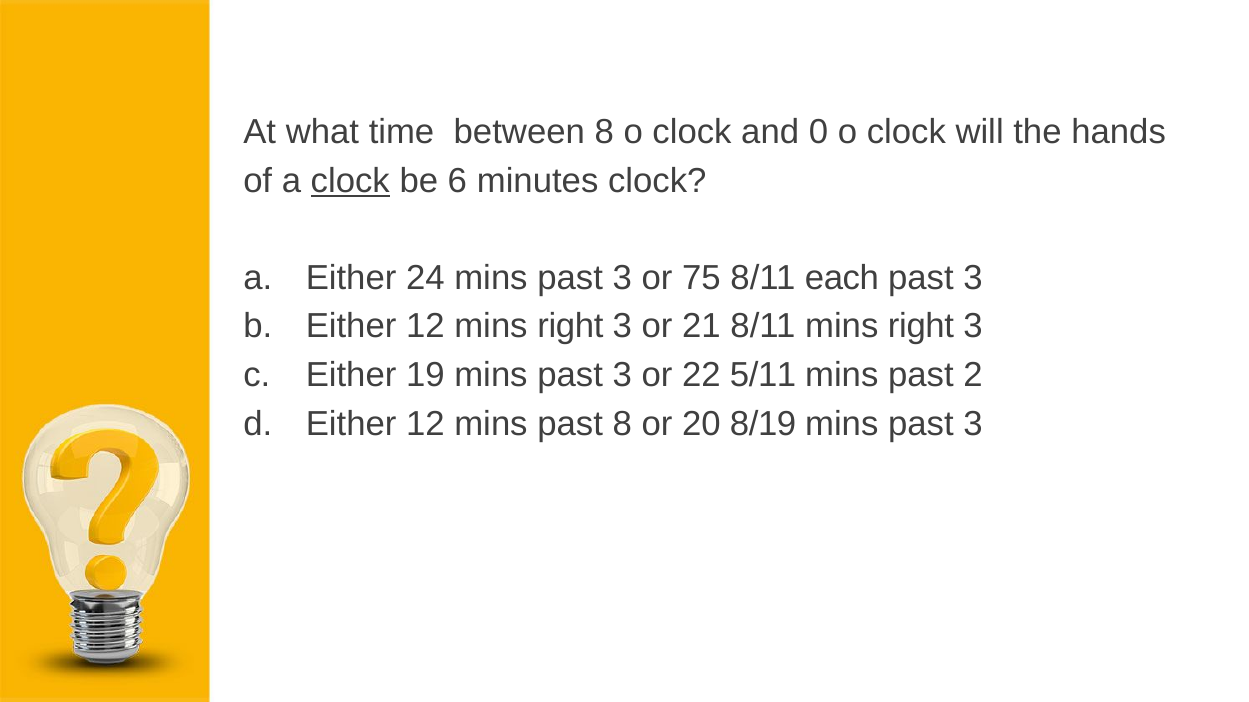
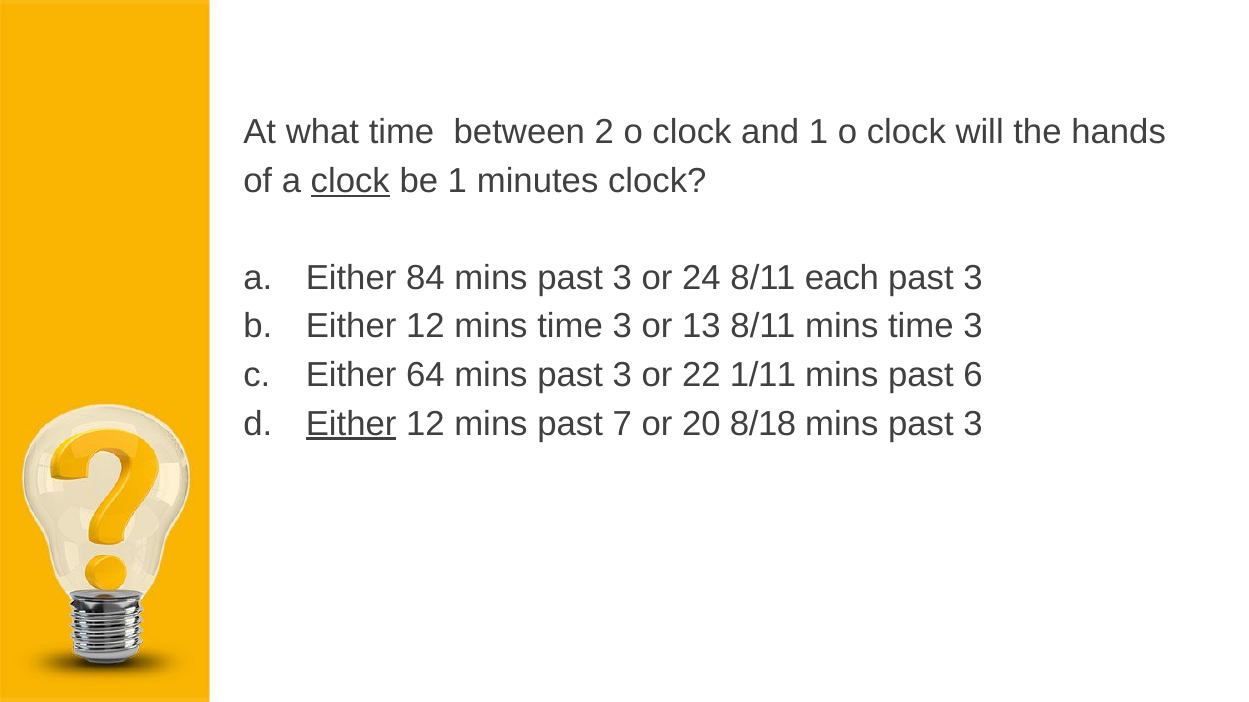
between 8: 8 -> 2
and 0: 0 -> 1
be 6: 6 -> 1
24: 24 -> 84
75: 75 -> 24
12 mins right: right -> time
21: 21 -> 13
8/11 mins right: right -> time
19: 19 -> 64
5/11: 5/11 -> 1/11
2: 2 -> 6
Either at (351, 424) underline: none -> present
past 8: 8 -> 7
8/19: 8/19 -> 8/18
